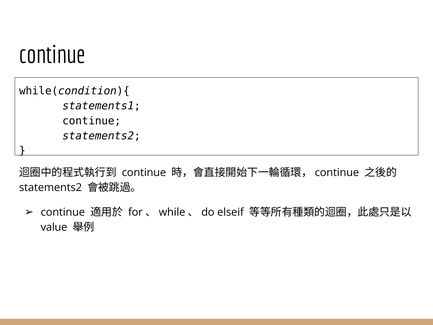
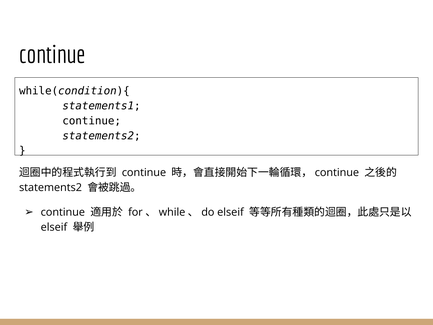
value at (54, 227): value -> elseif
